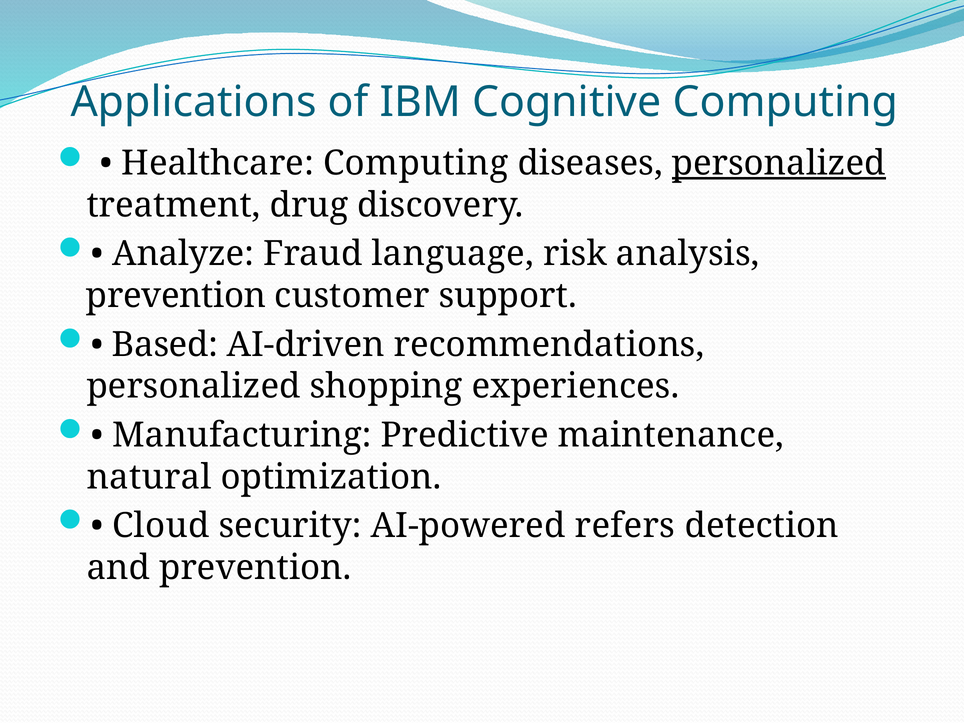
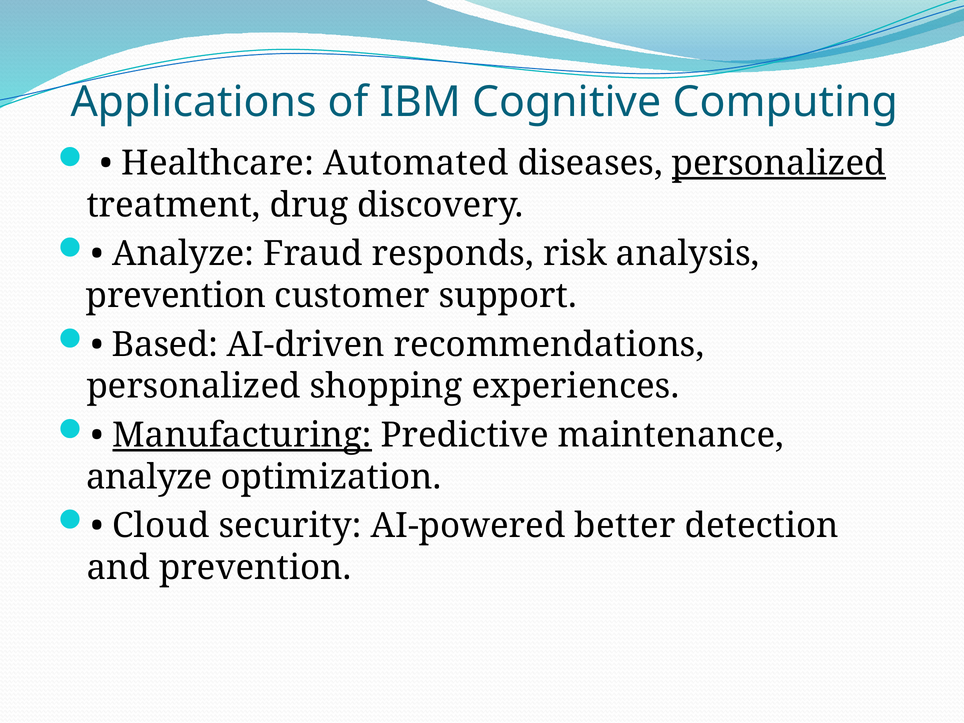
Healthcare Computing: Computing -> Automated
language: language -> responds
Manufacturing underline: none -> present
natural at (149, 477): natural -> analyze
refers: refers -> better
